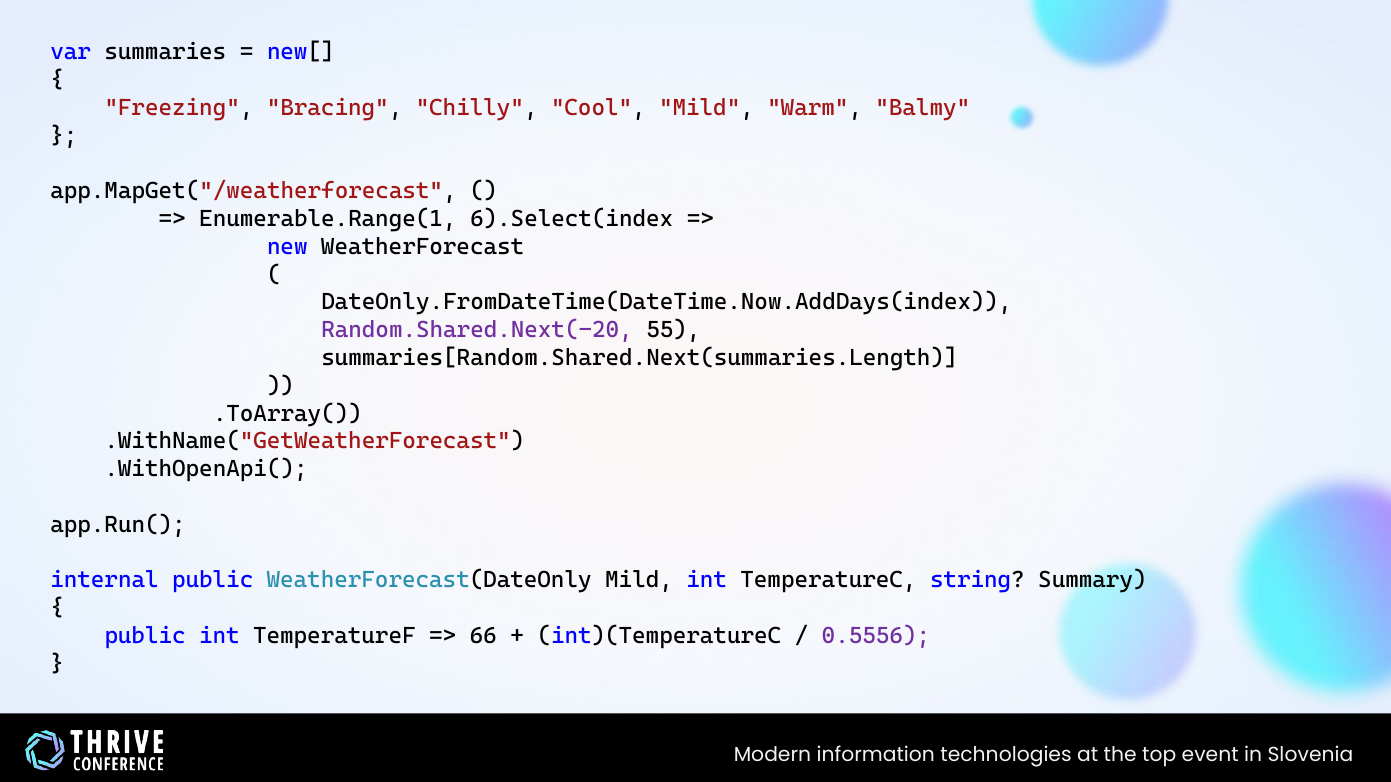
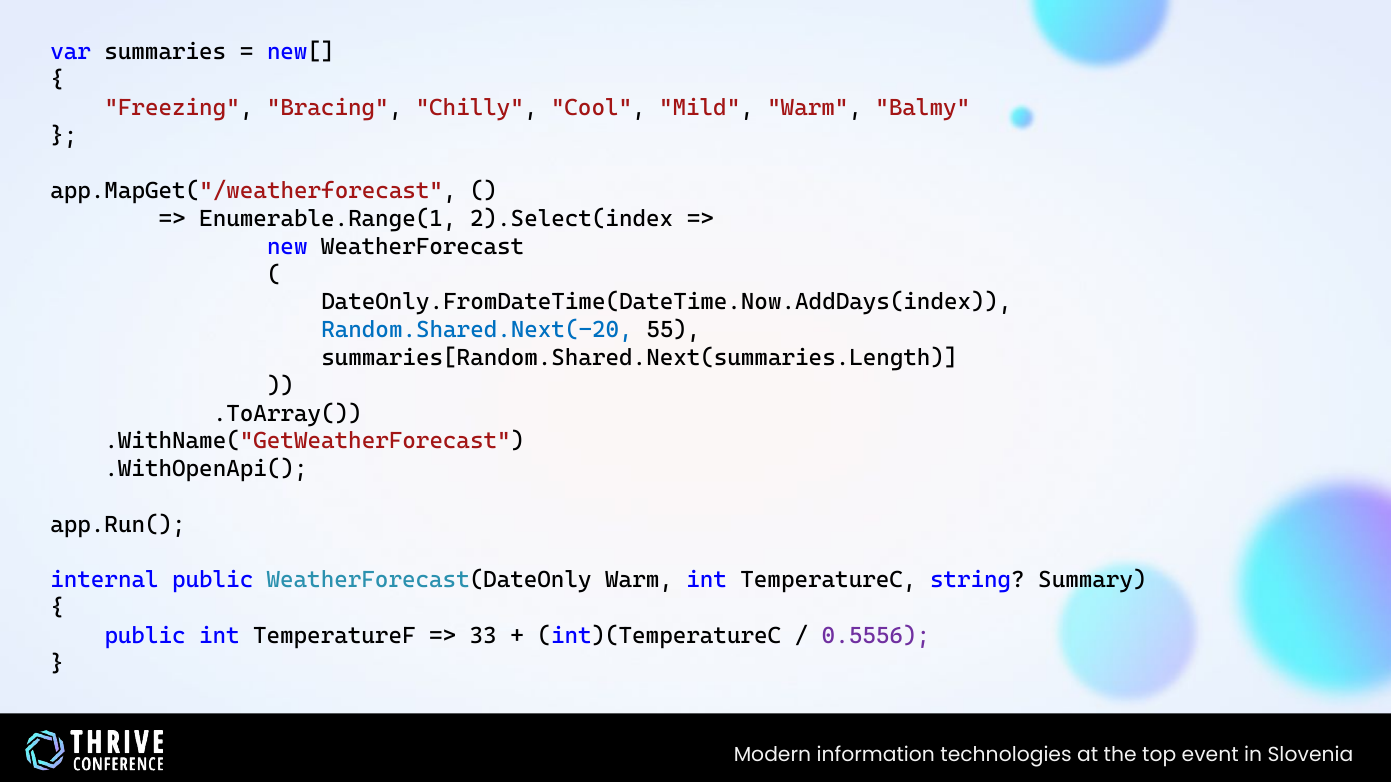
6).Select(index: 6).Select(index -> 2).Select(index
Random.Shared.Next(-20 colour: purple -> blue
WeatherForecast(DateOnly Mild: Mild -> Warm
66: 66 -> 33
